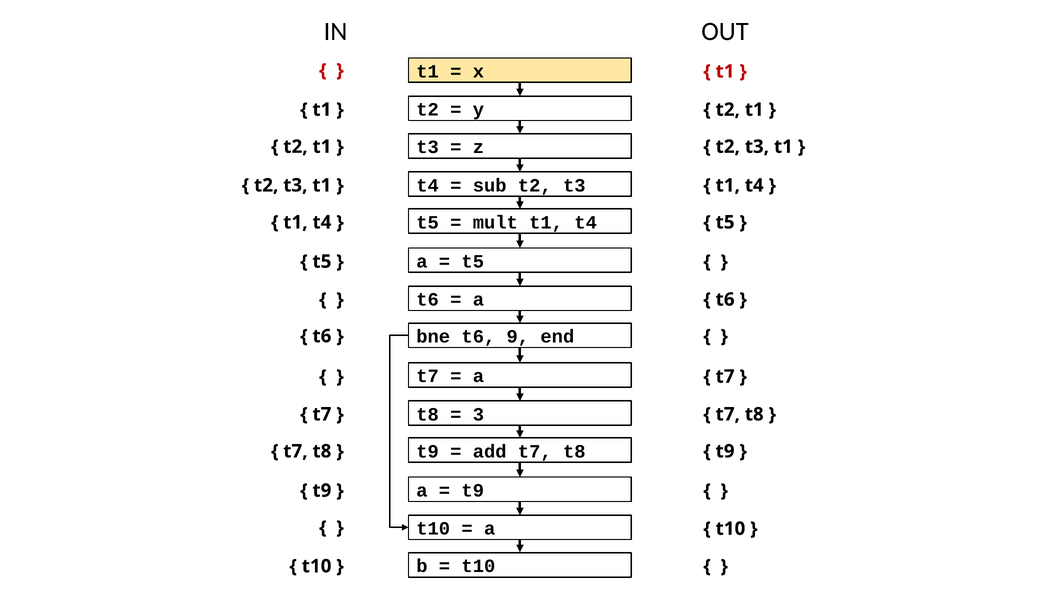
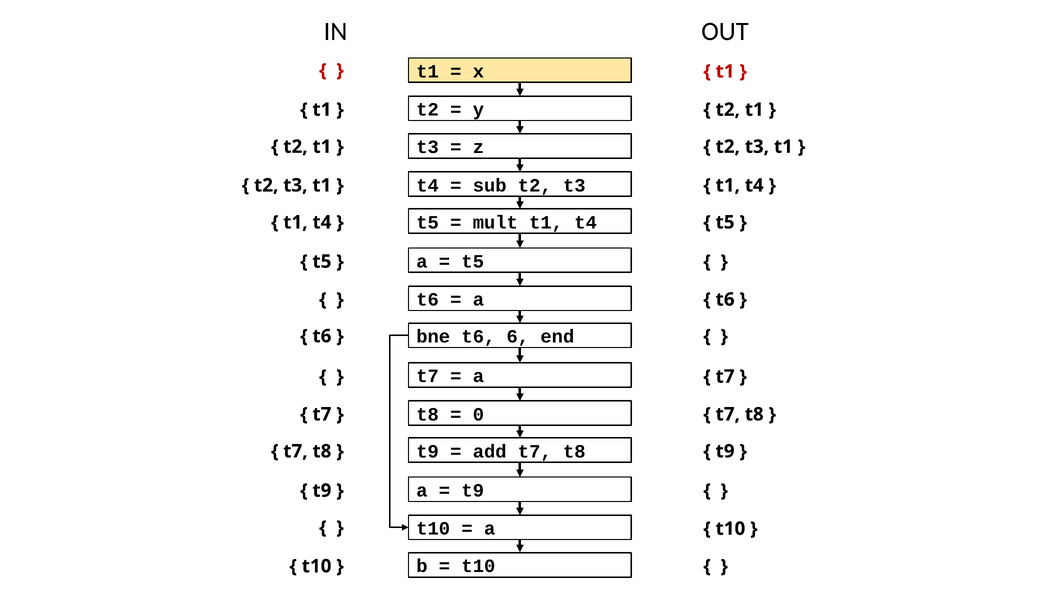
9: 9 -> 6
3: 3 -> 0
